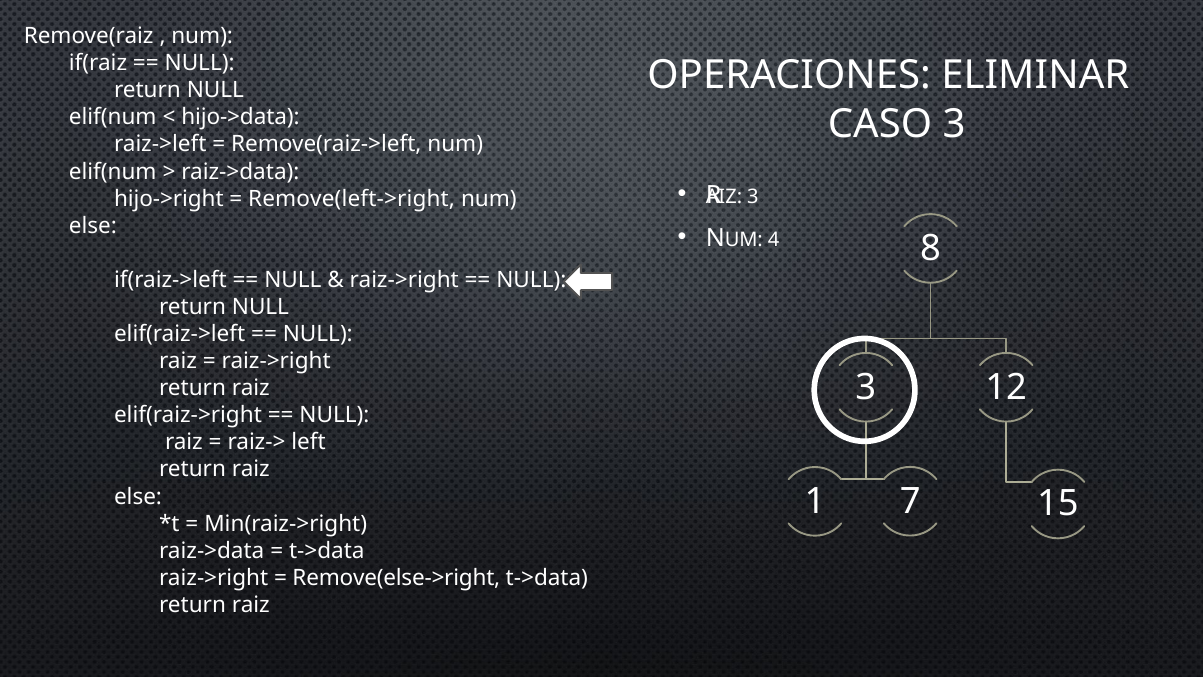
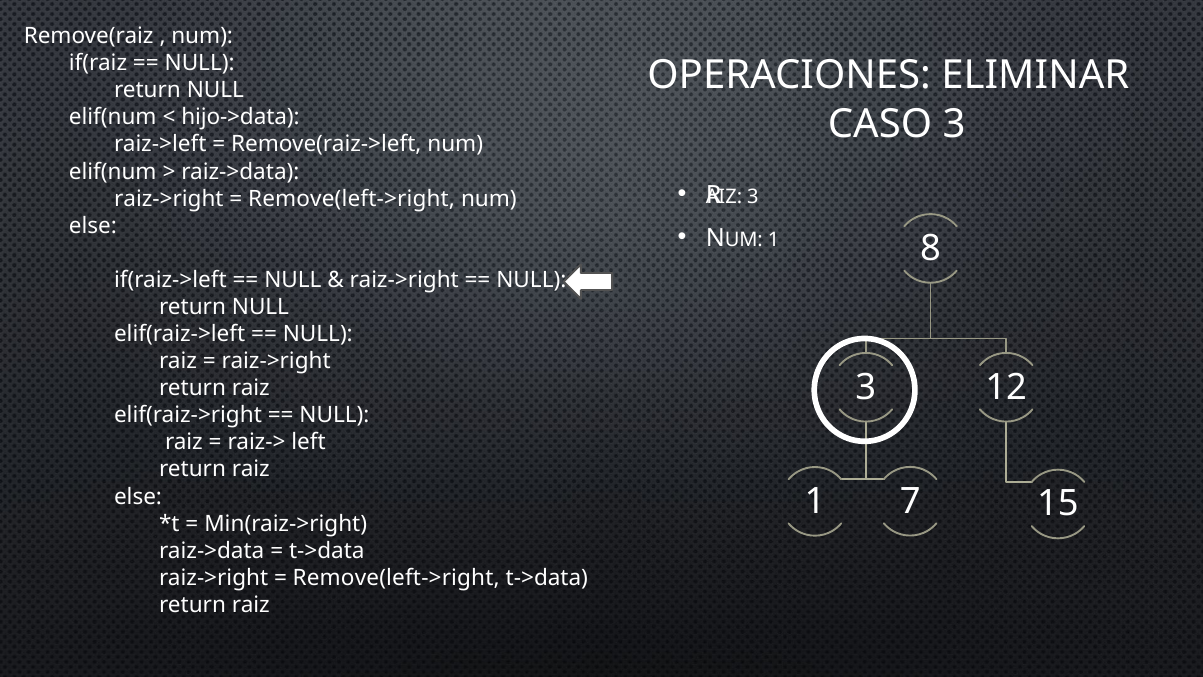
hijo->right at (169, 199): hijo->right -> raiz->right
4 at (774, 239): 4 -> 1
Remove(else->right at (396, 578): Remove(else->right -> Remove(left->right
